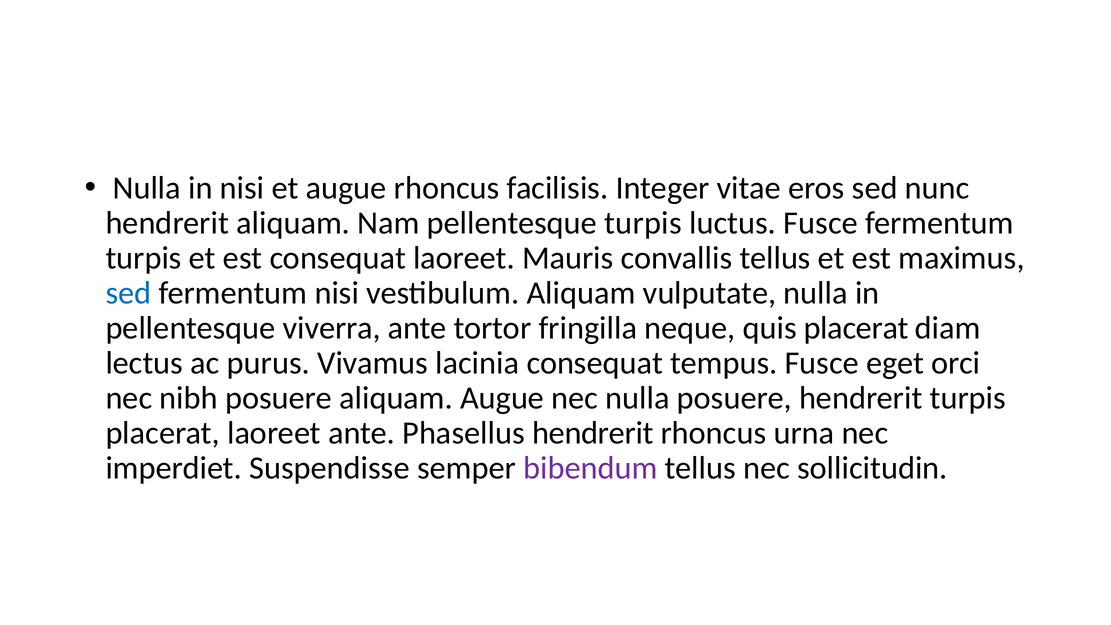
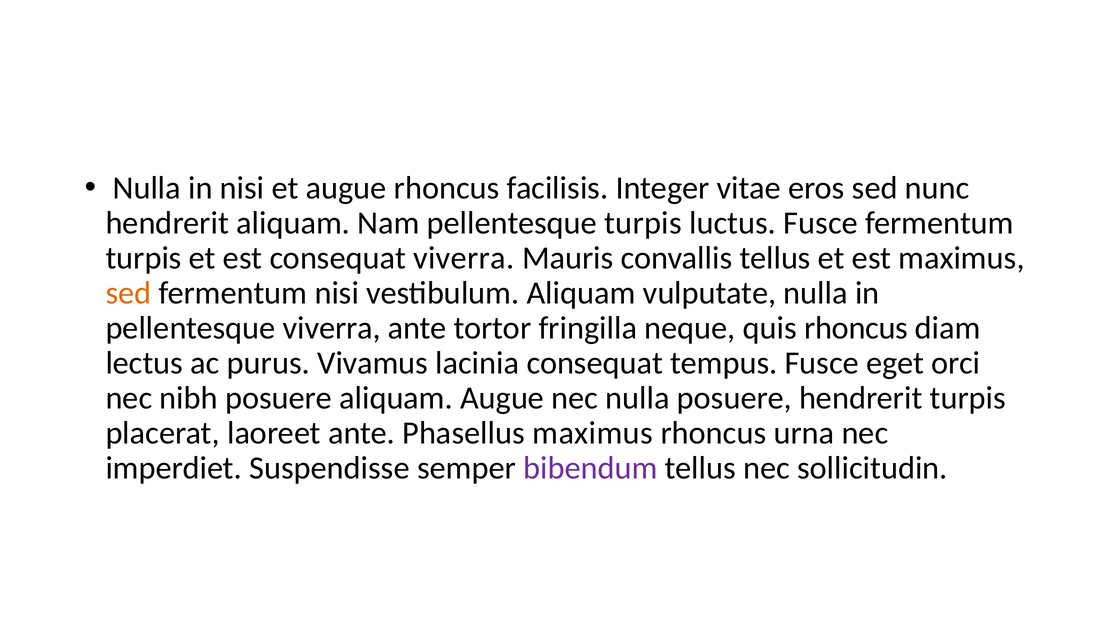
consequat laoreet: laoreet -> viverra
sed at (128, 293) colour: blue -> orange
quis placerat: placerat -> rhoncus
Phasellus hendrerit: hendrerit -> maximus
